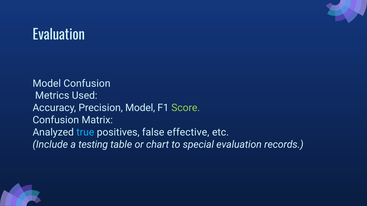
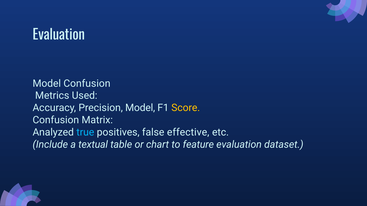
Score colour: light green -> yellow
testing: testing -> textual
special: special -> feature
records: records -> dataset
